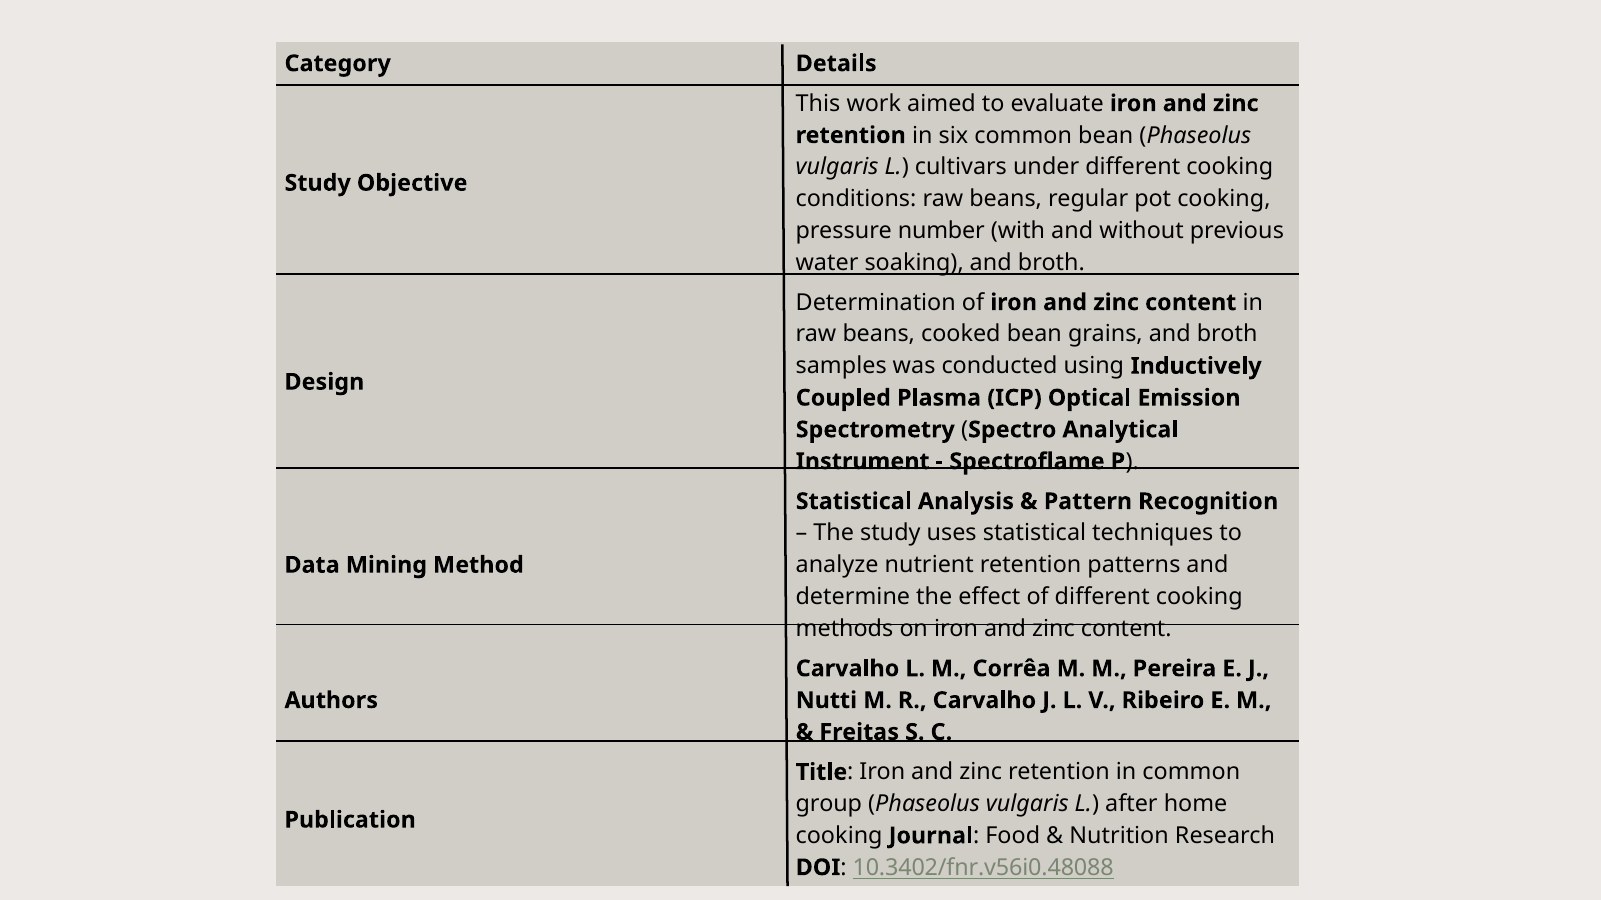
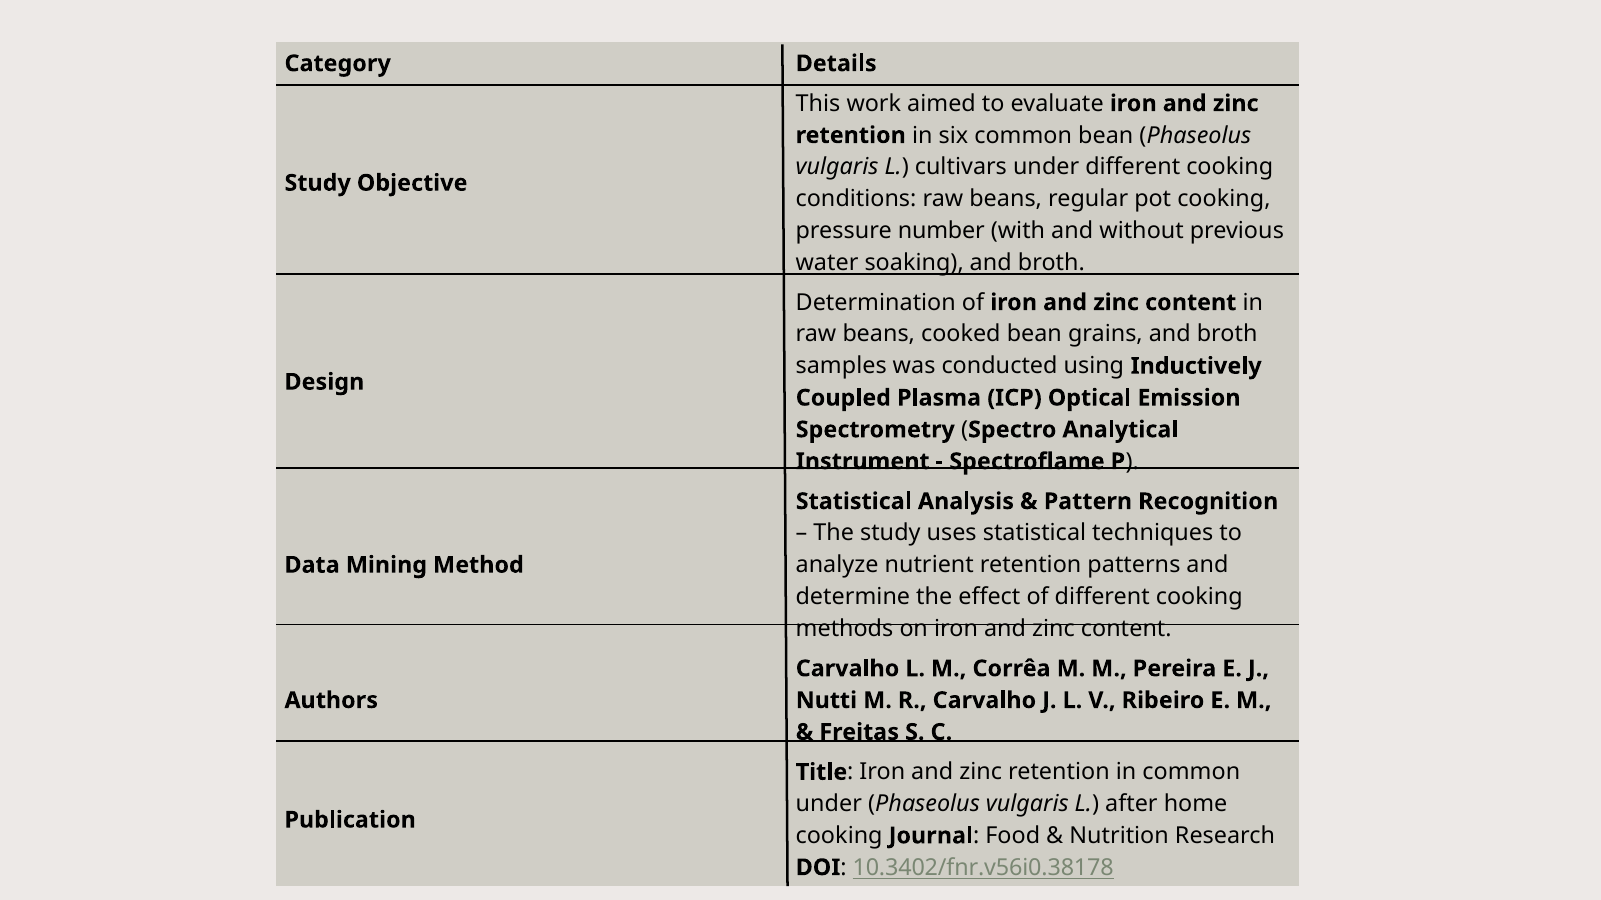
group at (829, 804): group -> under
10.3402/fnr.v56i0.48088: 10.3402/fnr.v56i0.48088 -> 10.3402/fnr.v56i0.38178
